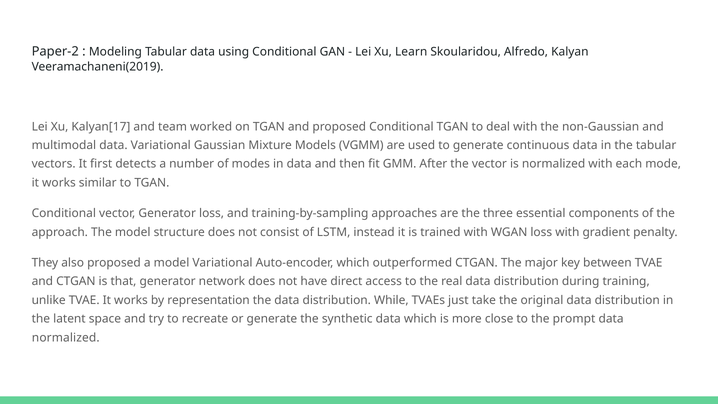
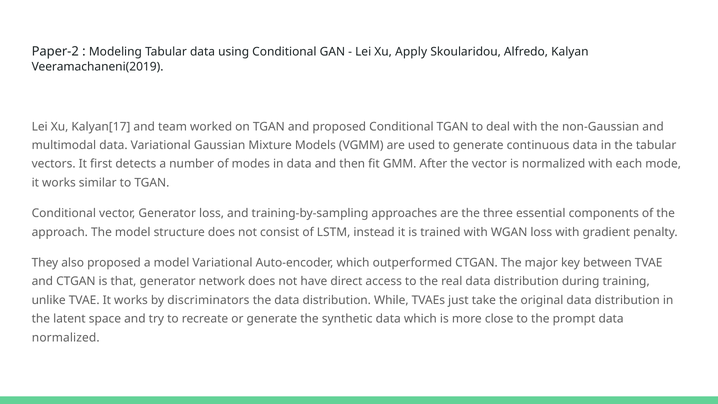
Learn: Learn -> Apply
representation: representation -> discriminators
